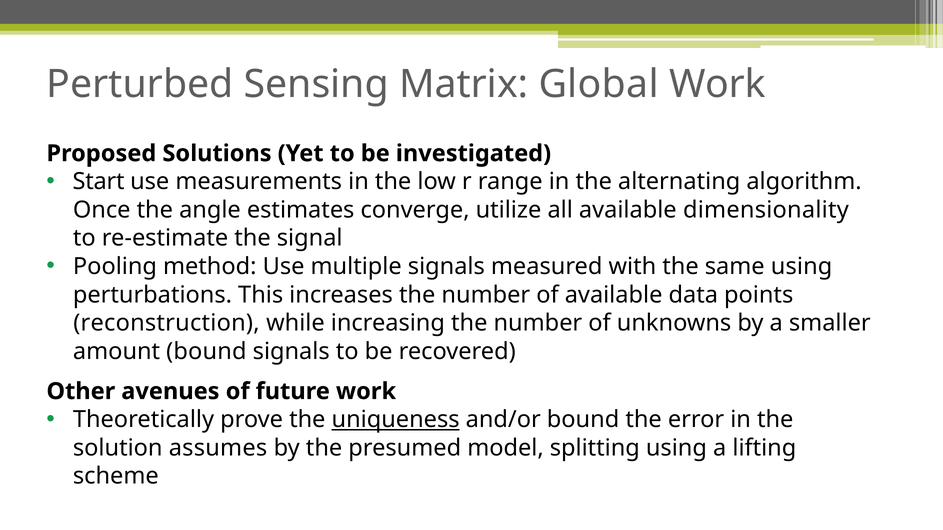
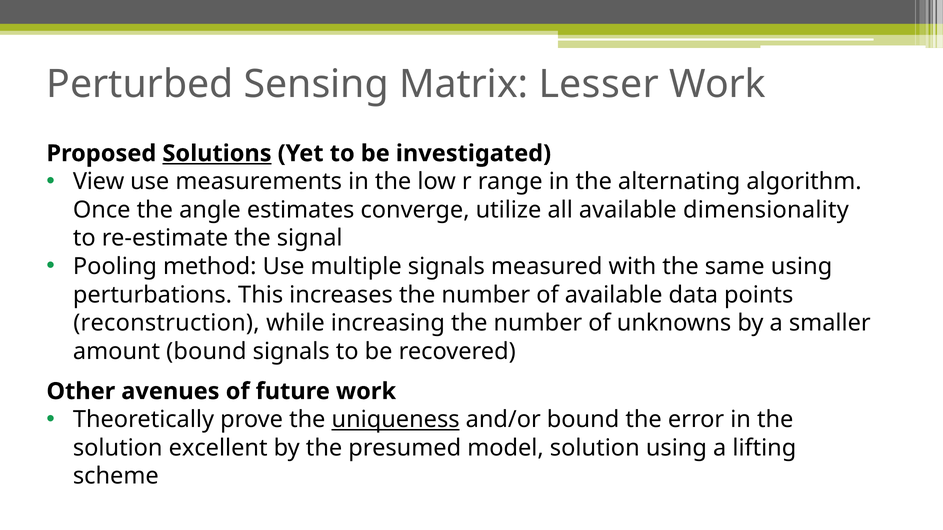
Global: Global -> Lesser
Solutions underline: none -> present
Start: Start -> View
assumes: assumes -> excellent
model splitting: splitting -> solution
